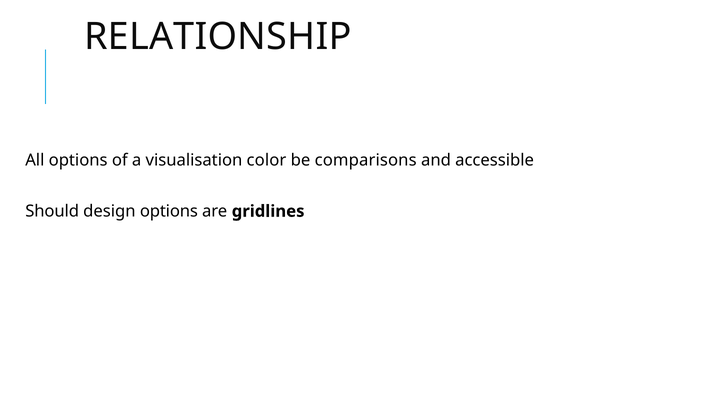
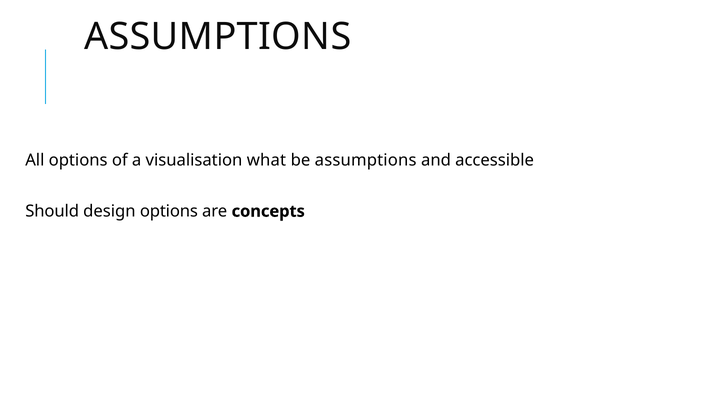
RELATIONSHIP at (218, 37): RELATIONSHIP -> ASSUMPTIONS
color: color -> what
be comparisons: comparisons -> assumptions
gridlines: gridlines -> concepts
